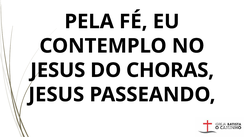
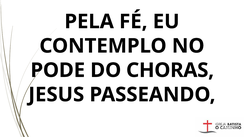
JESUS at (58, 70): JESUS -> PODE
